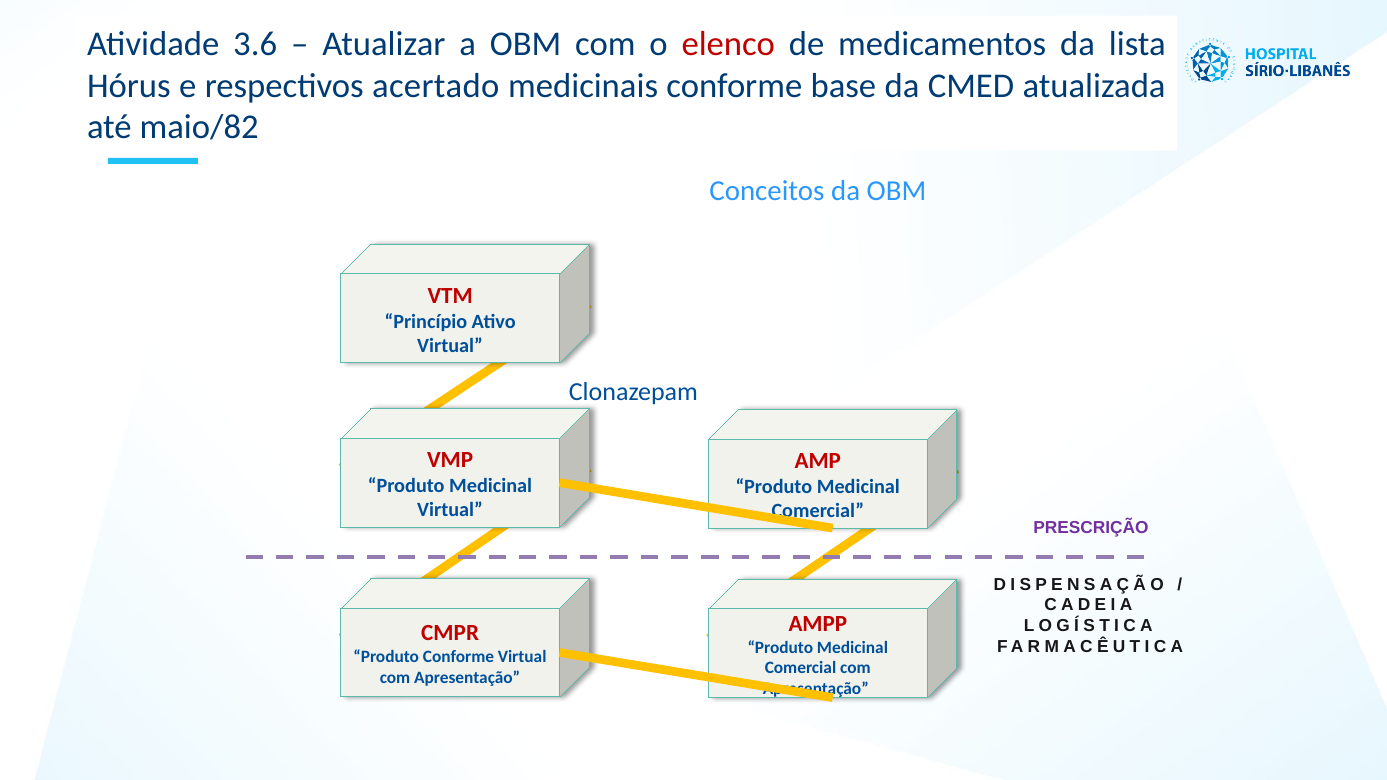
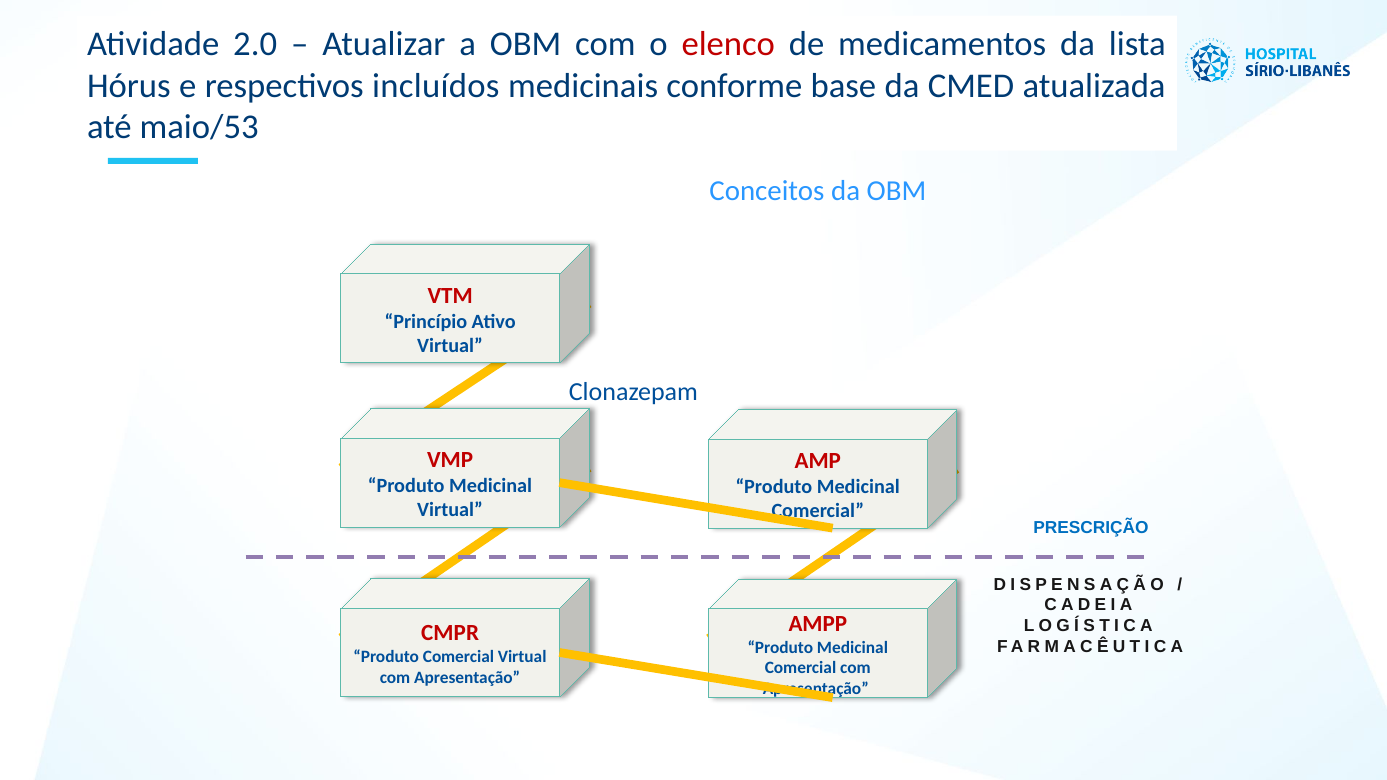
3.6: 3.6 -> 2.0
acertado: acertado -> incluídos
maio/82: maio/82 -> maio/53
PRESCRIÇÃO colour: purple -> blue
Produto Conforme: Conforme -> Comercial
